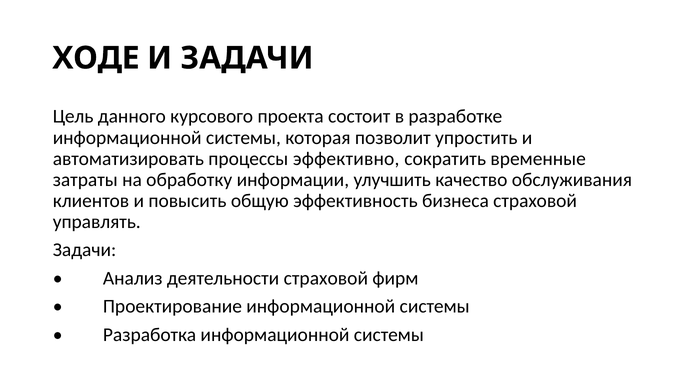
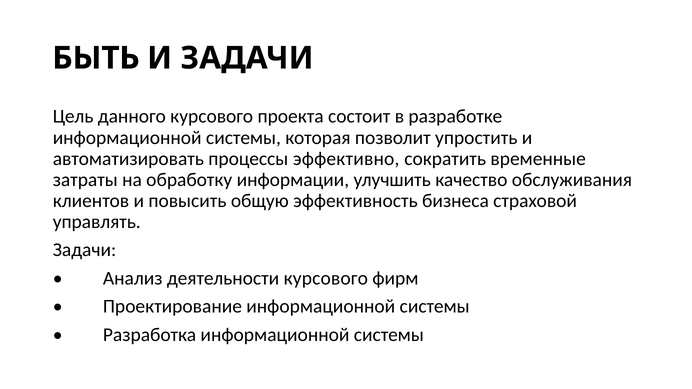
ХОДЕ: ХОДЕ -> БЫТЬ
деятельности страховой: страховой -> курсового
